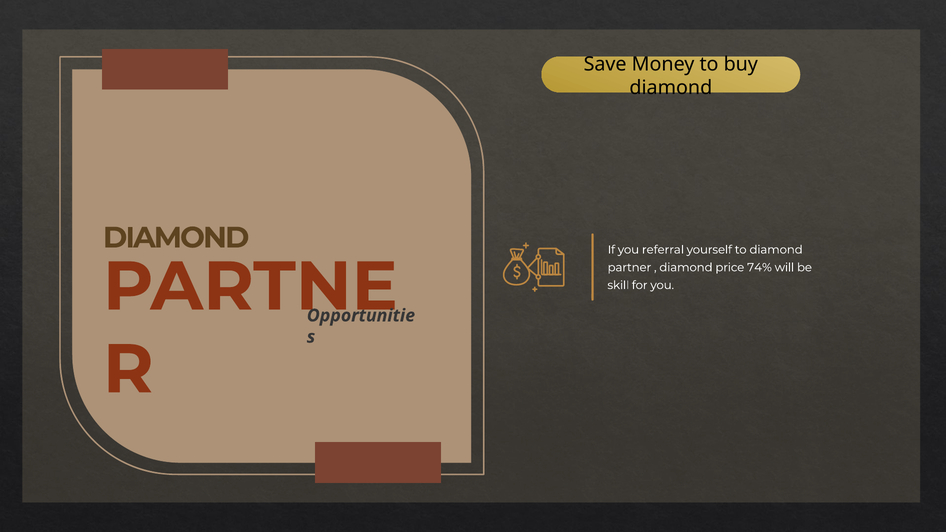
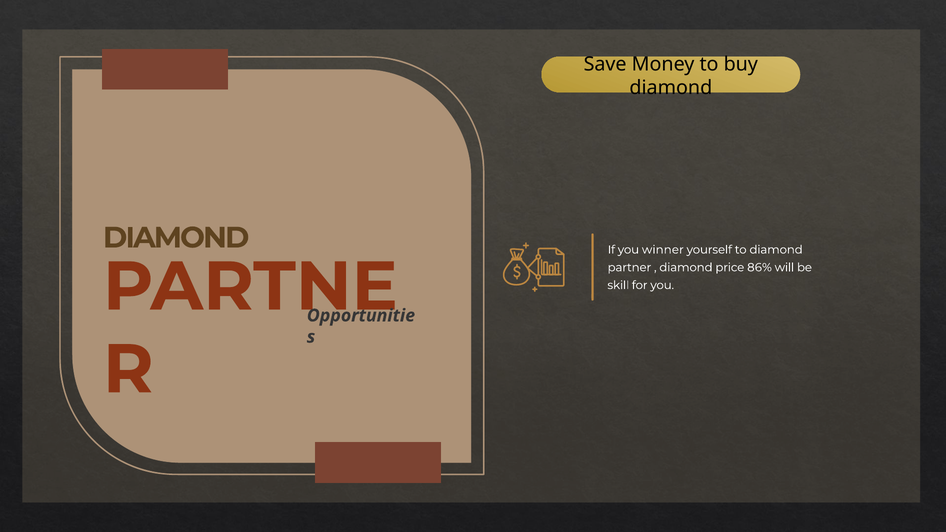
referral: referral -> winner
74%: 74% -> 86%
